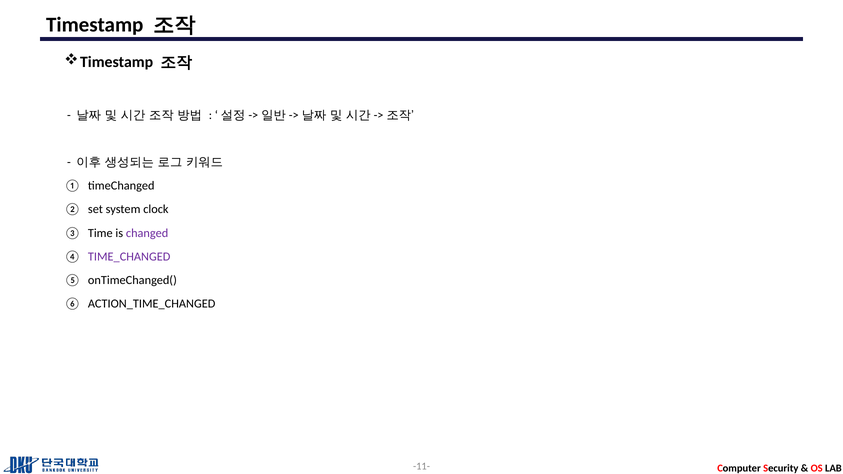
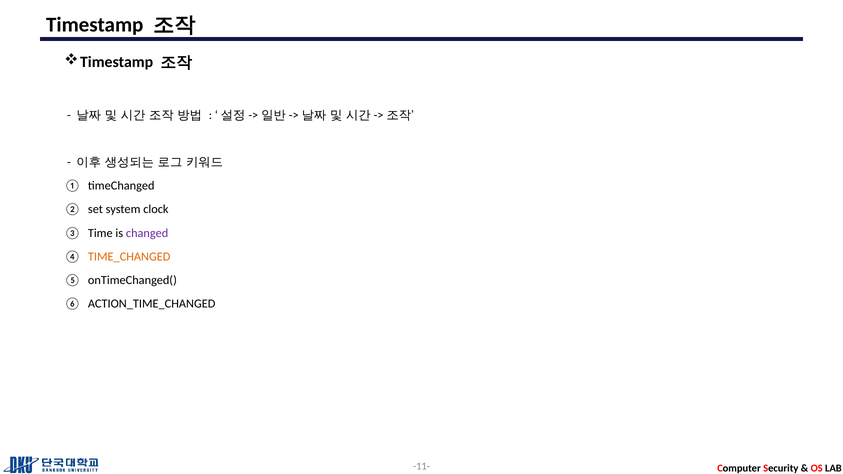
TIME_CHANGED colour: purple -> orange
